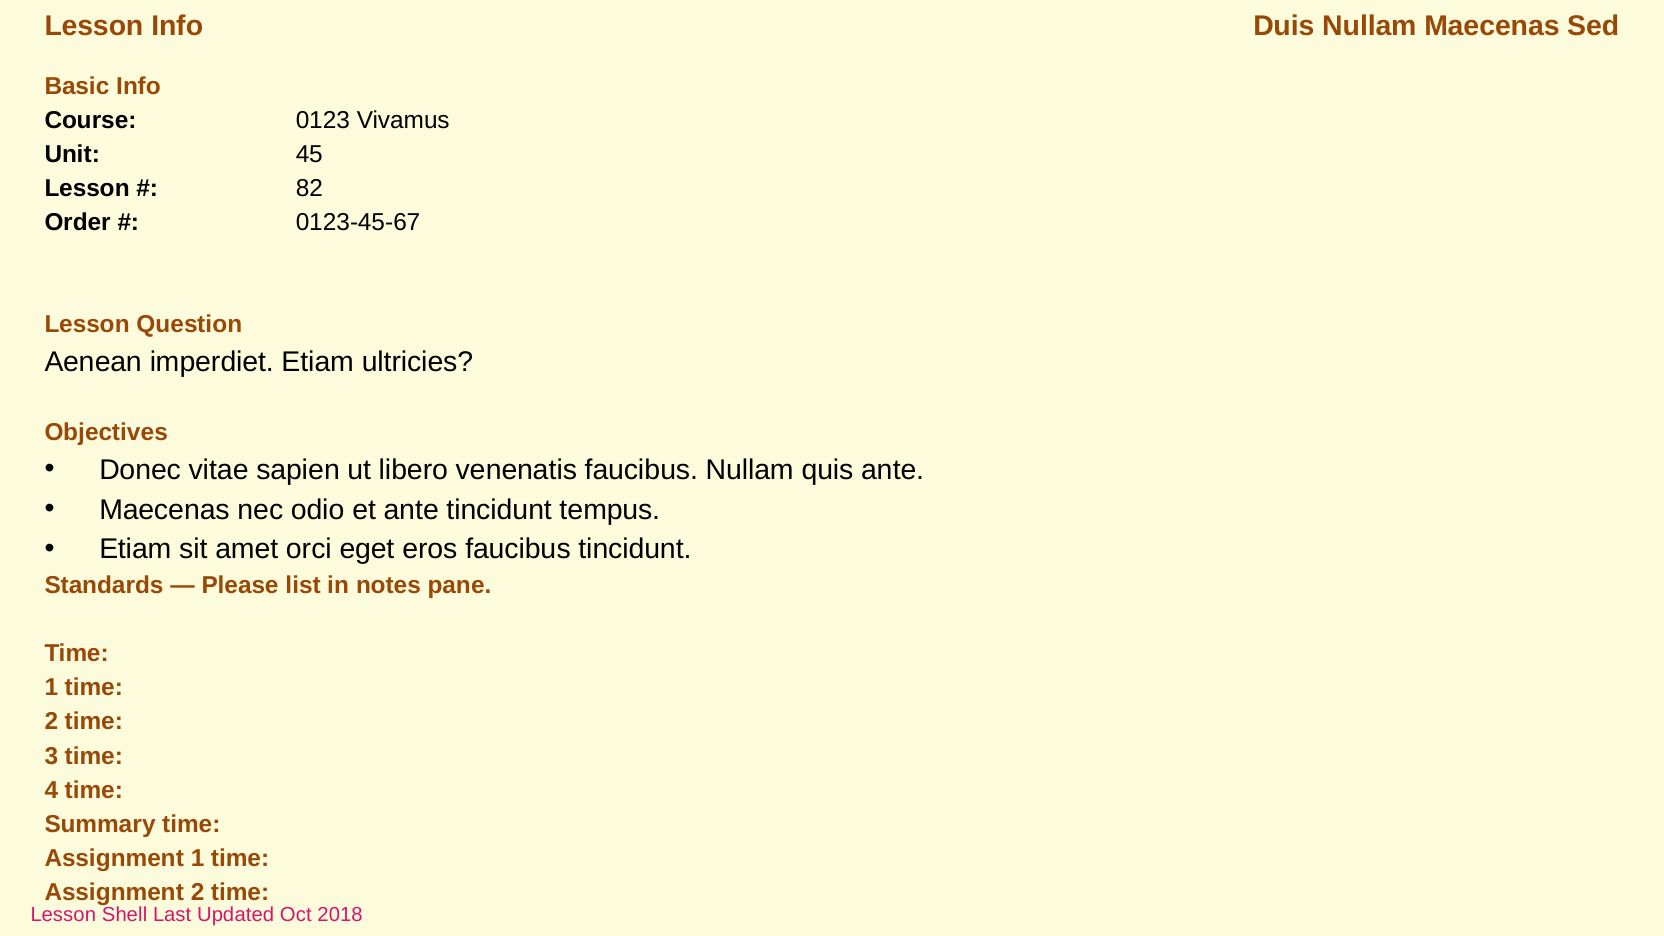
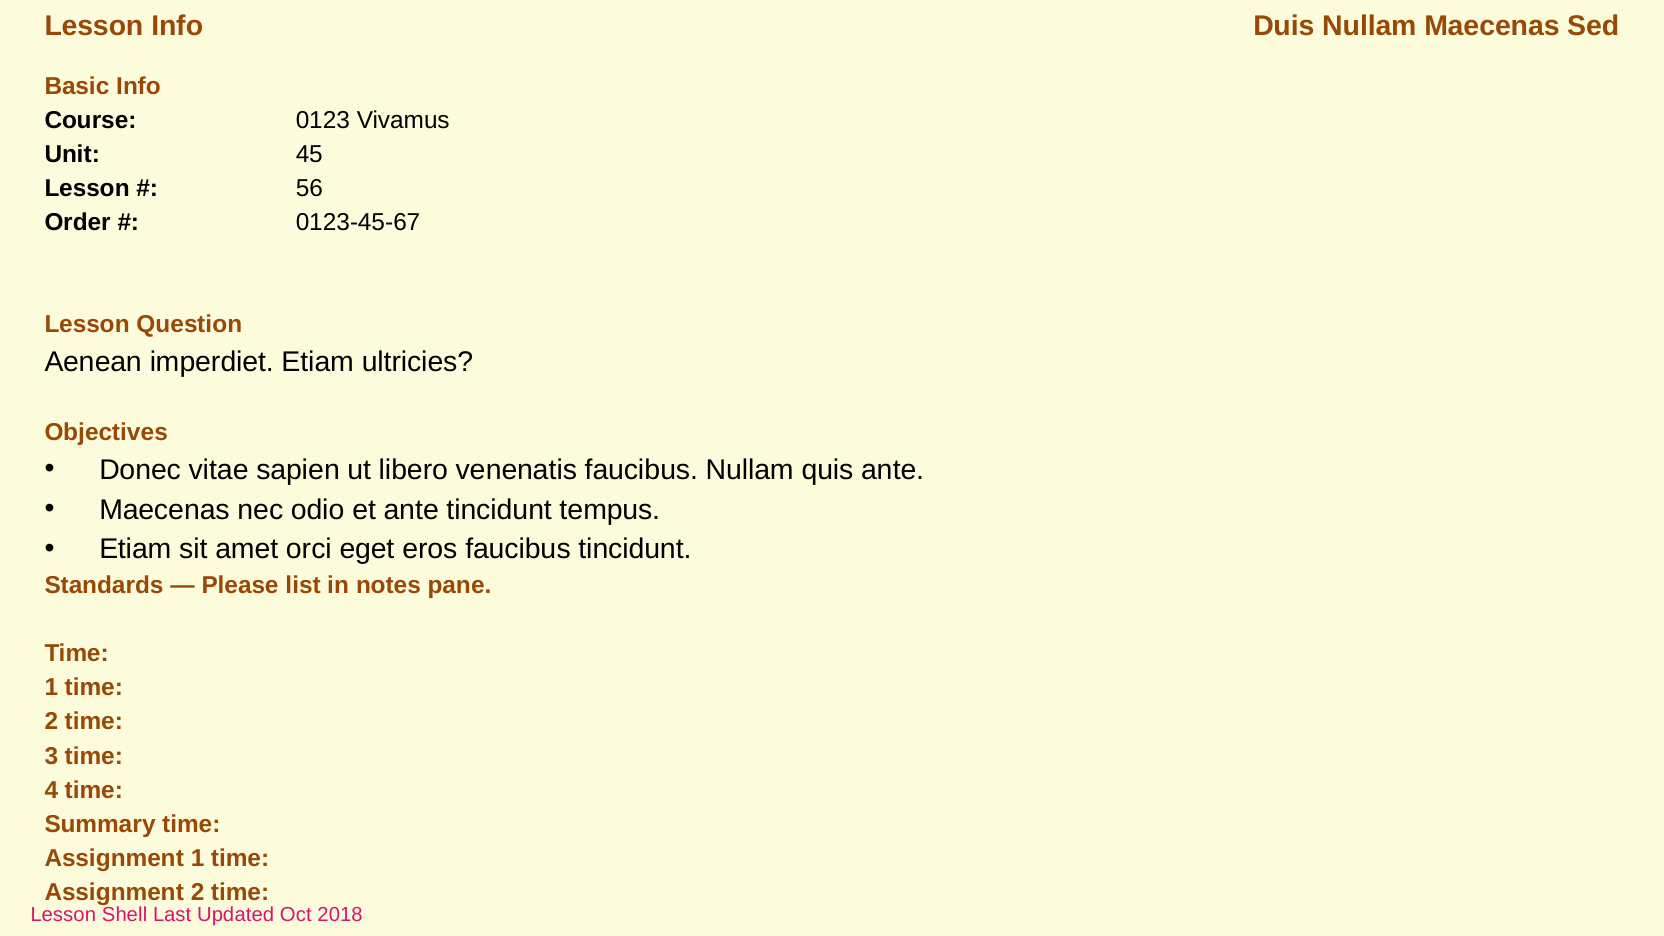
82: 82 -> 56
